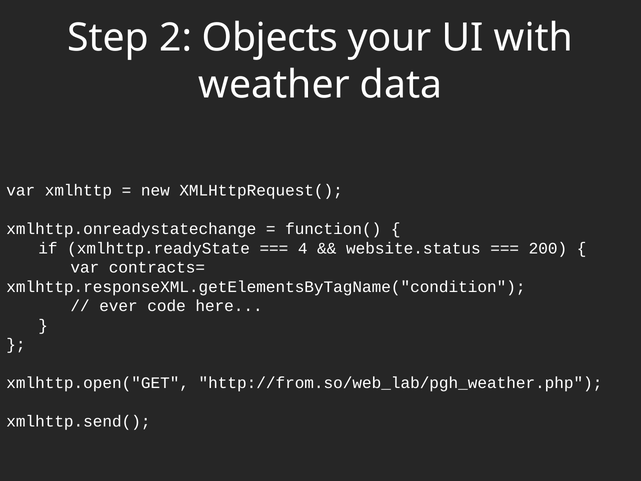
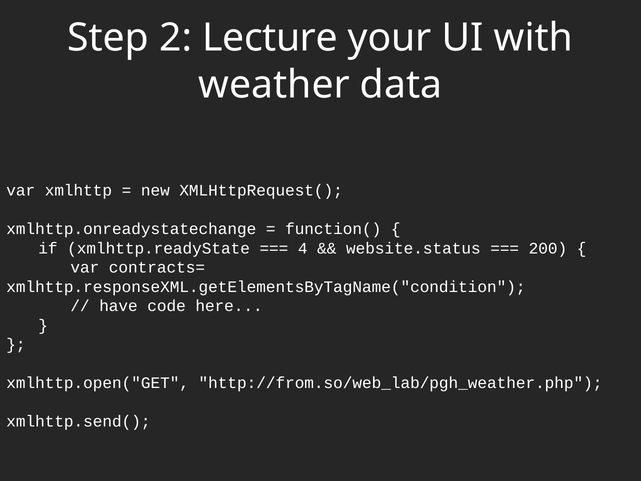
Objects: Objects -> Lecture
ever: ever -> have
